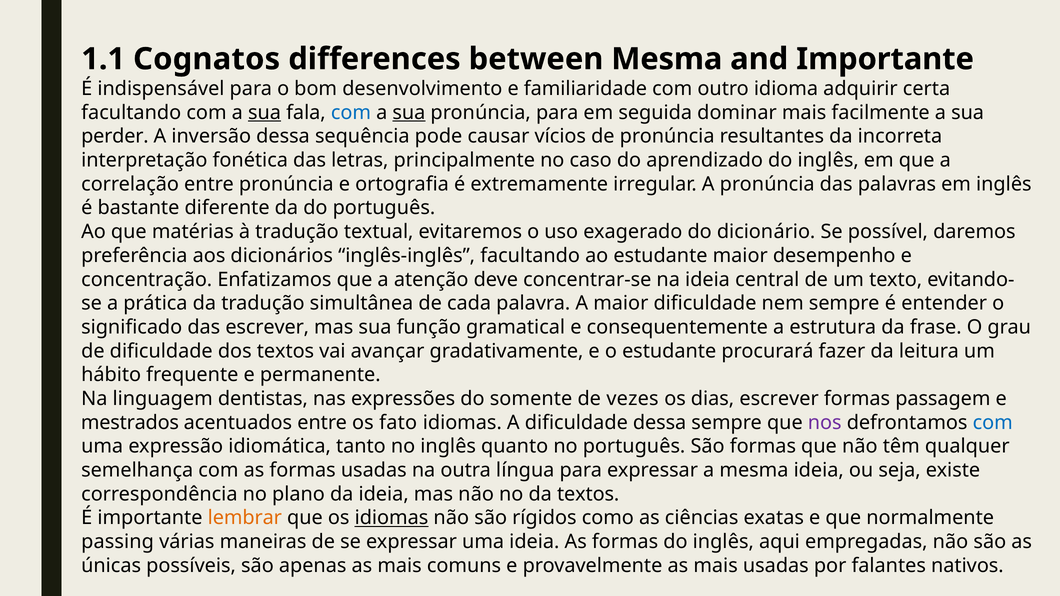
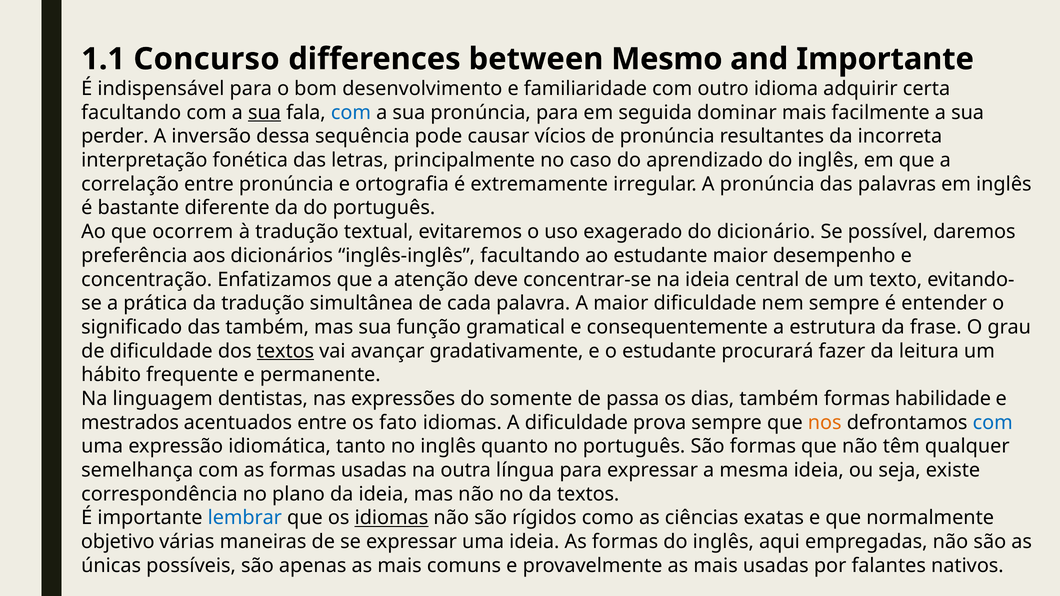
Cognatos: Cognatos -> Concurso
between Mesma: Mesma -> Mesmo
sua at (409, 113) underline: present -> none
matérias: matérias -> ocorrem
das escrever: escrever -> também
textos at (285, 351) underline: none -> present
vezes: vezes -> passa
dias escrever: escrever -> também
passagem: passagem -> habilidade
dificuldade dessa: dessa -> prova
nos colour: purple -> orange
lembrar colour: orange -> blue
passing: passing -> objetivo
